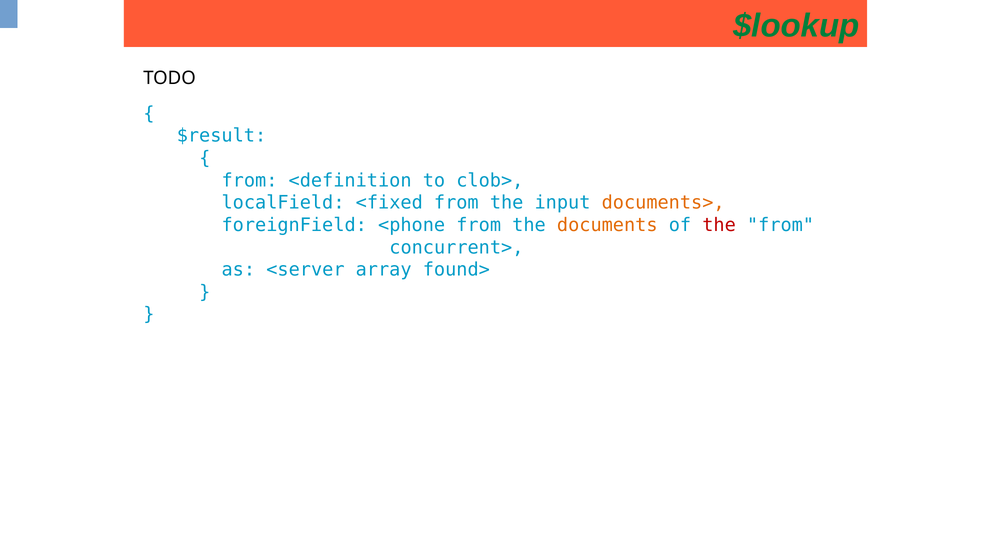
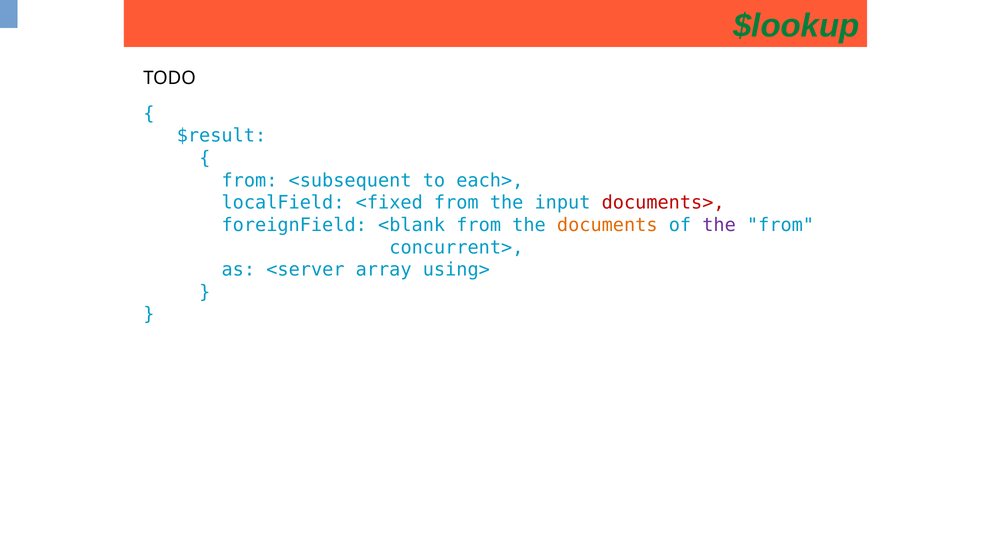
<definition: <definition -> <subsequent
clob>: clob> -> each>
documents> colour: orange -> red
<phone: <phone -> <blank
the at (719, 225) colour: red -> purple
found>: found> -> using>
